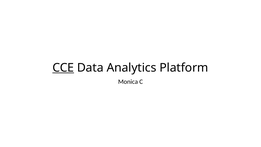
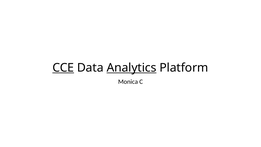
Analytics underline: none -> present
